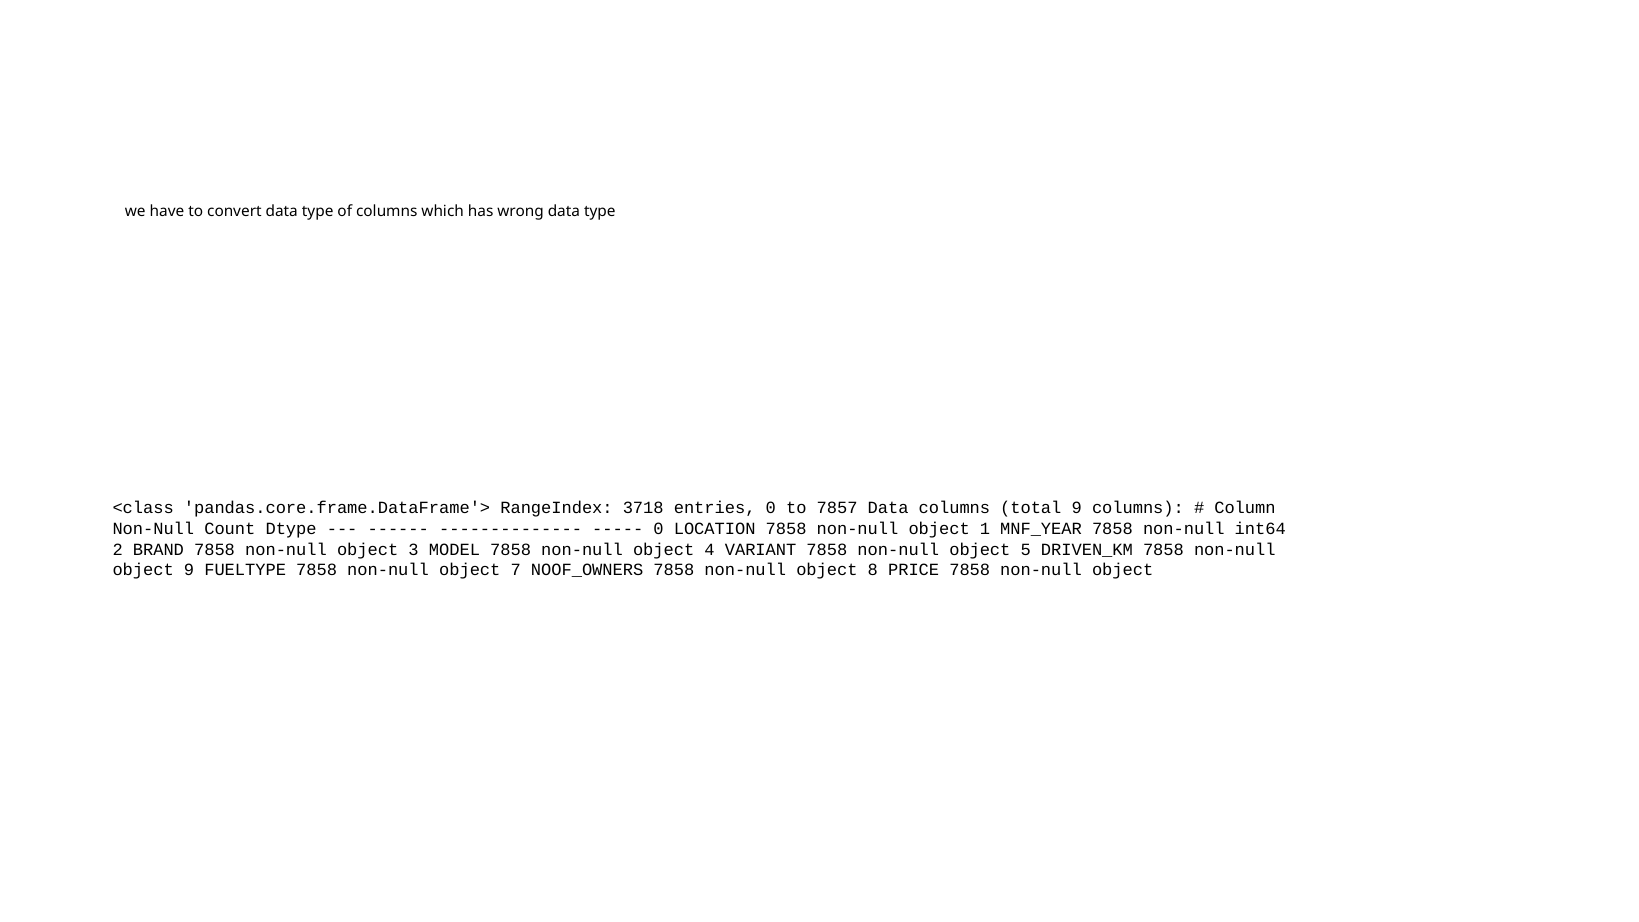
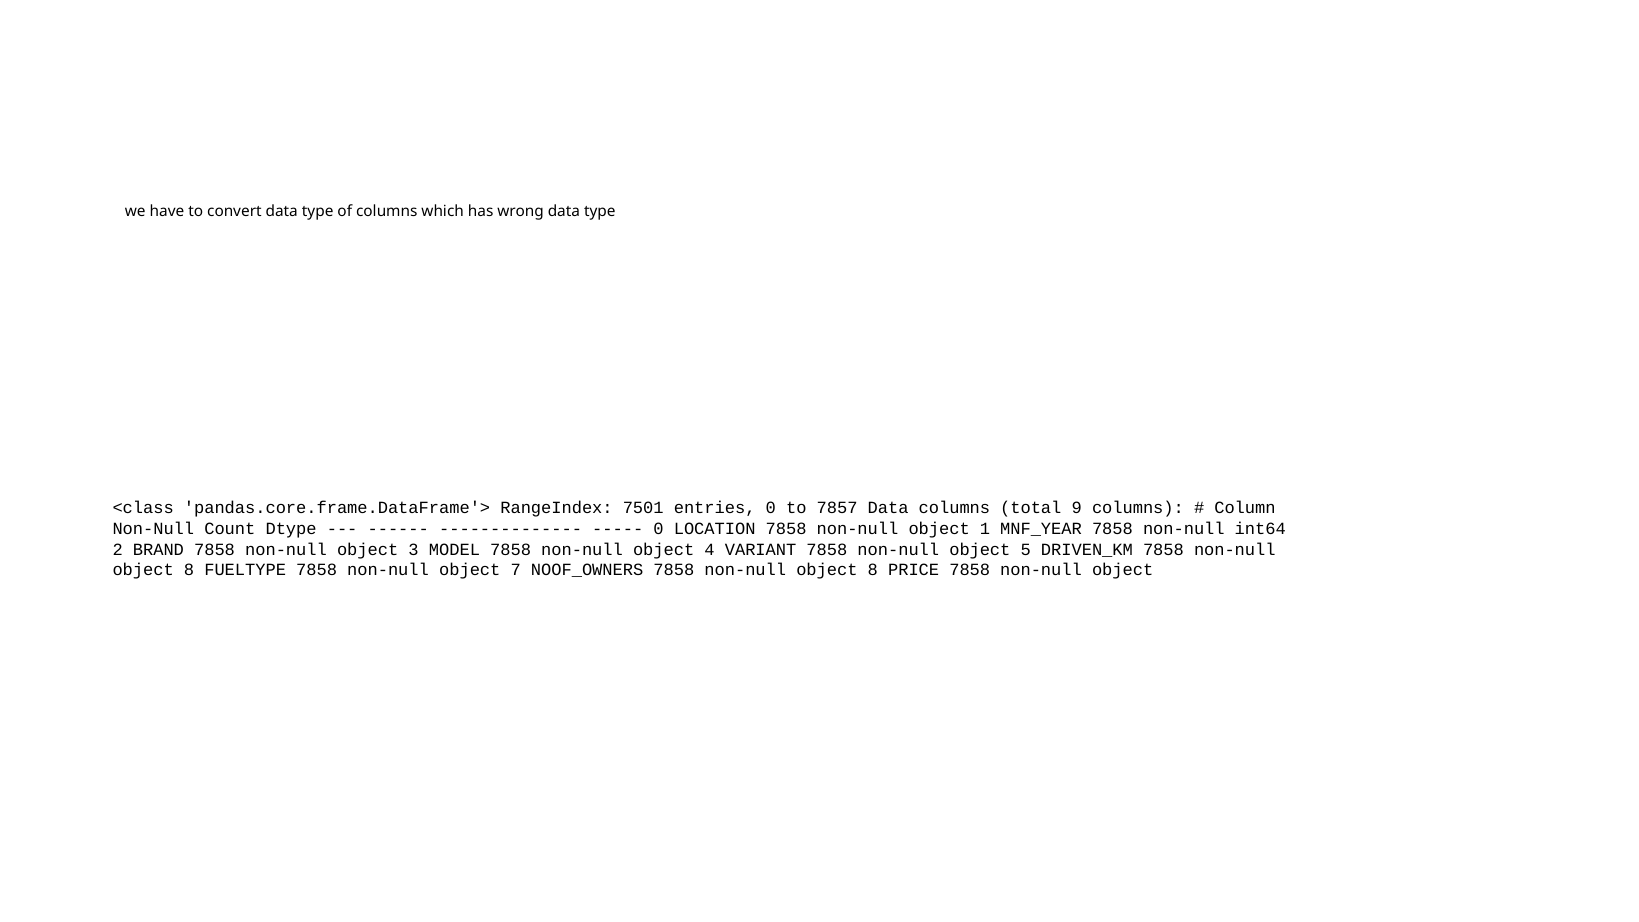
3718: 3718 -> 7501
9 at (189, 570): 9 -> 8
